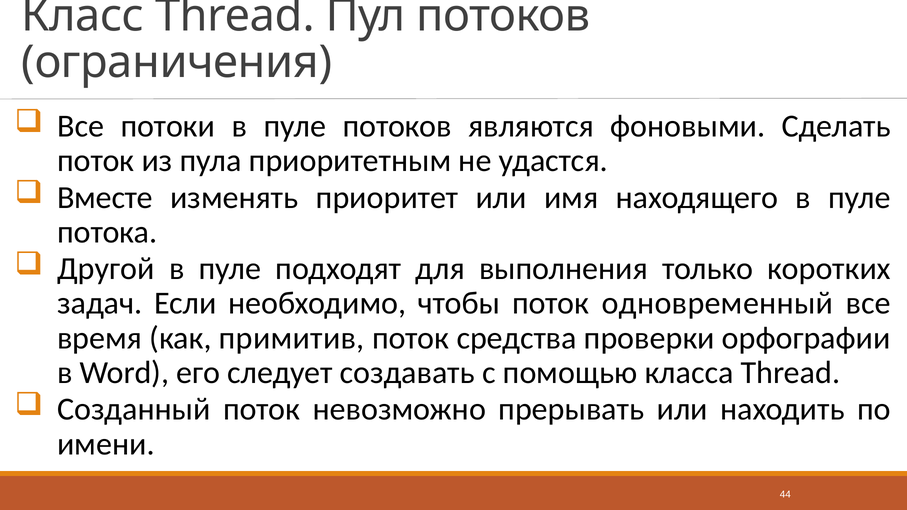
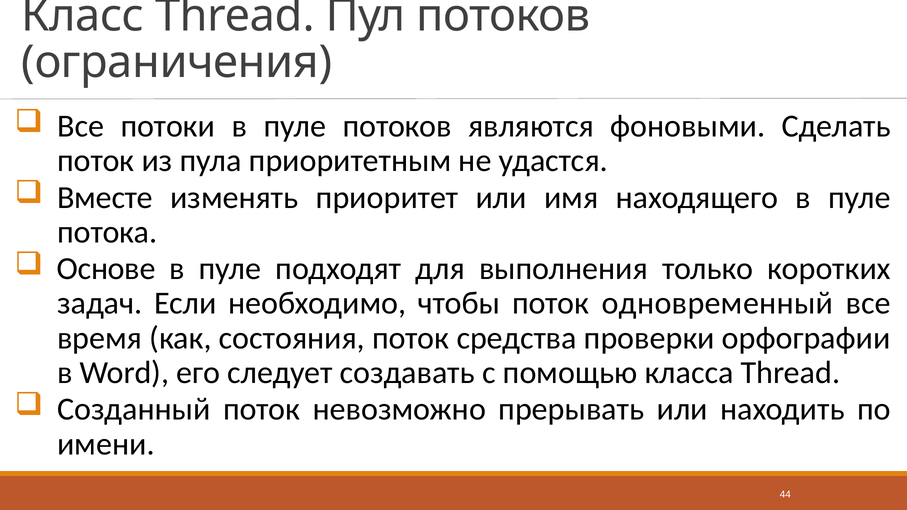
Другой: Другой -> Основе
примитив: примитив -> состояния
